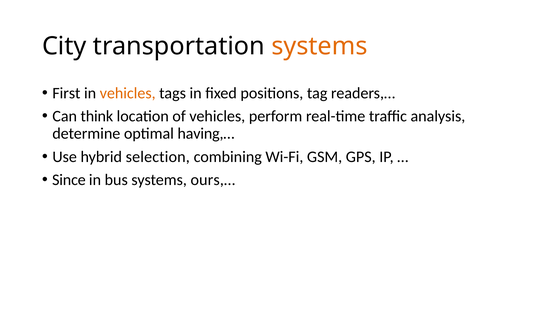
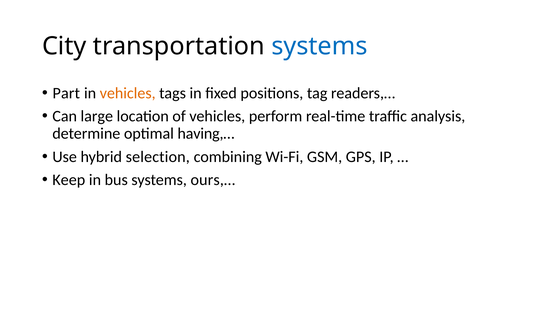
systems at (320, 46) colour: orange -> blue
First: First -> Part
think: think -> large
Since: Since -> Keep
